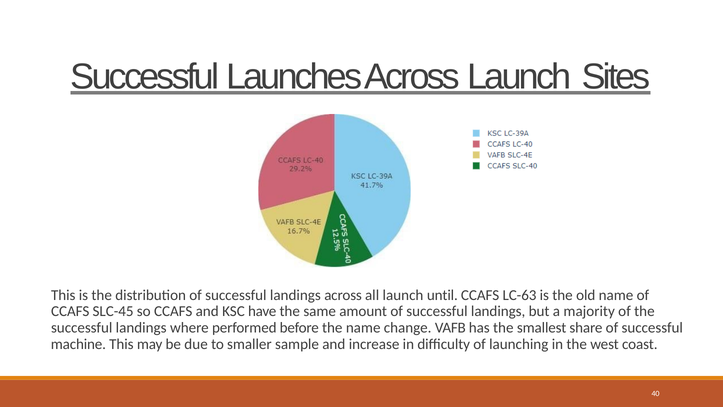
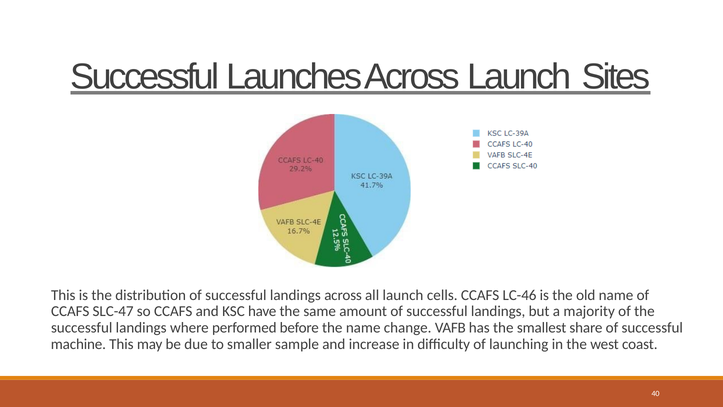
until: until -> cells
LC-63: LC-63 -> LC-46
SLC-45: SLC-45 -> SLC-47
